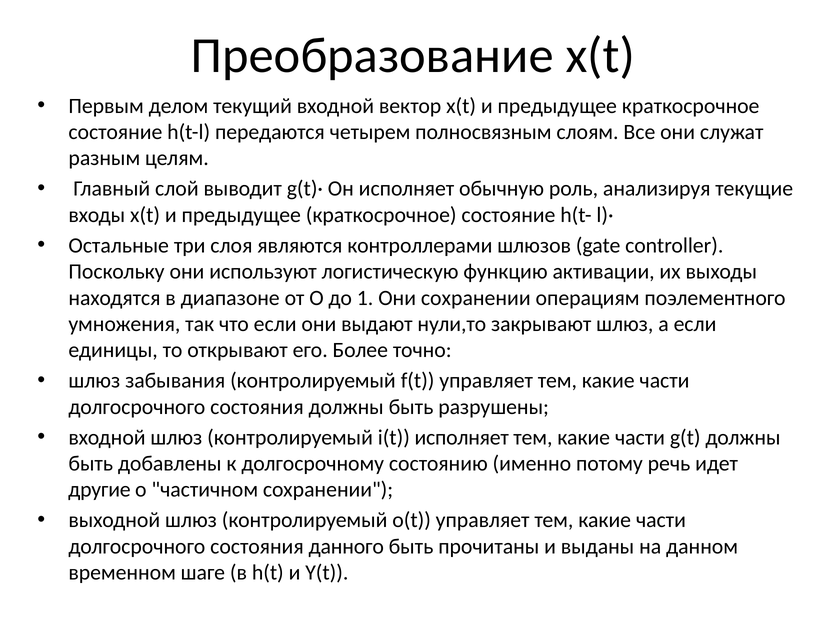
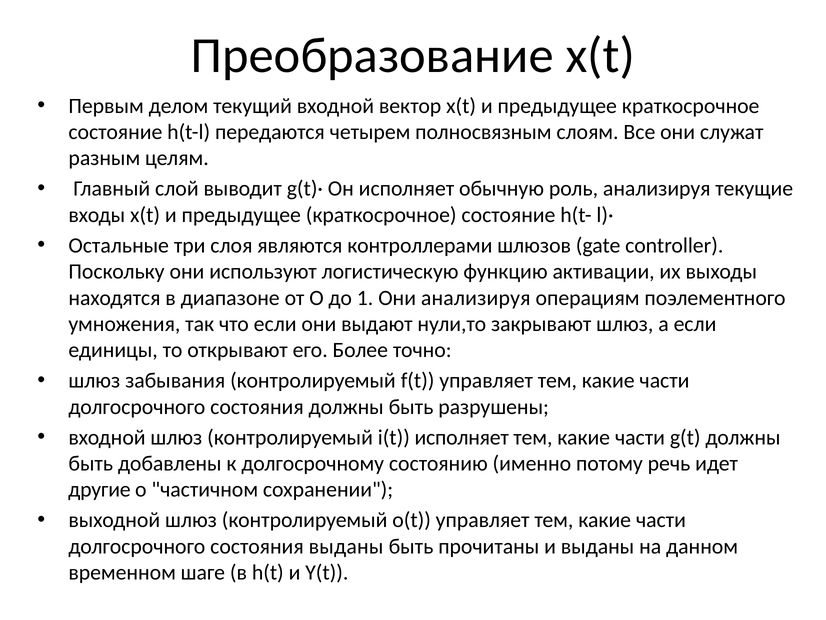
Они сохранении: сохранении -> анализируя
состояния данного: данного -> выданы
